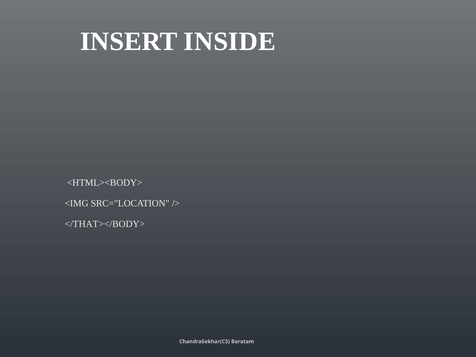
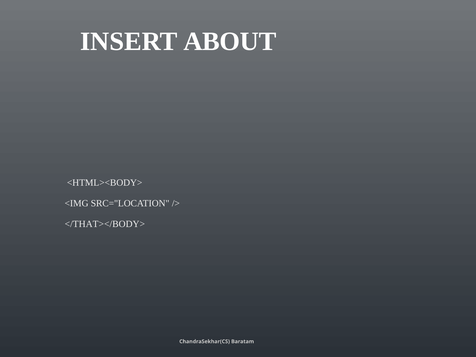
INSIDE: INSIDE -> ABOUT
